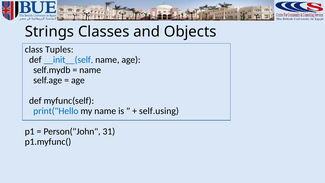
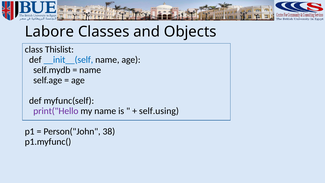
Strings: Strings -> Labore
Tuples: Tuples -> Thislist
print("Hello colour: blue -> purple
31: 31 -> 38
